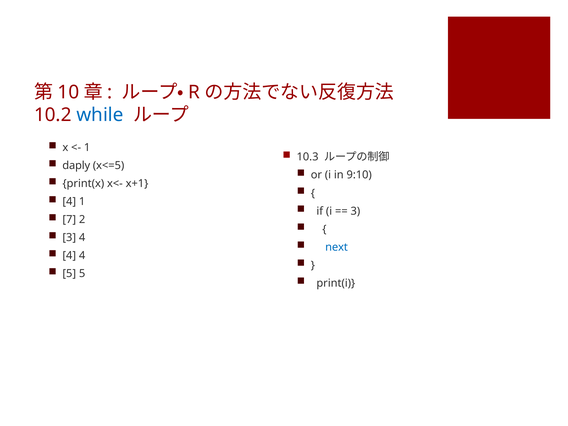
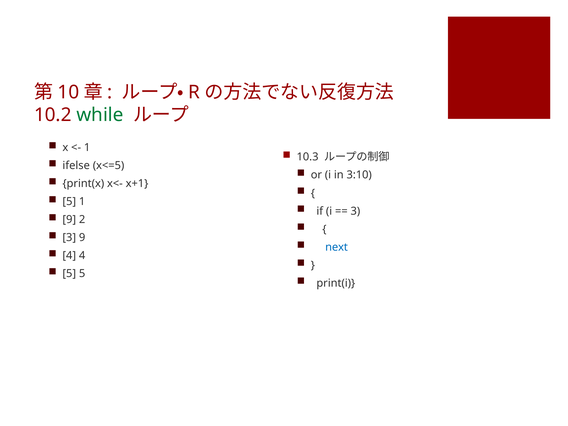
while colour: blue -> green
daply: daply -> ifelse
9:10: 9:10 -> 3:10
4 at (69, 202): 4 -> 5
7 at (69, 220): 7 -> 9
3 4: 4 -> 9
